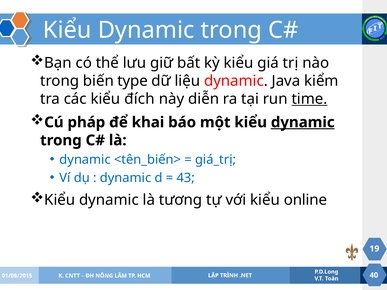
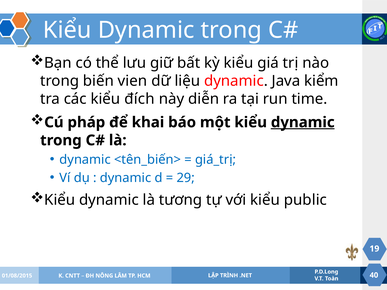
type: type -> vien
time underline: present -> none
43: 43 -> 29
online: online -> public
